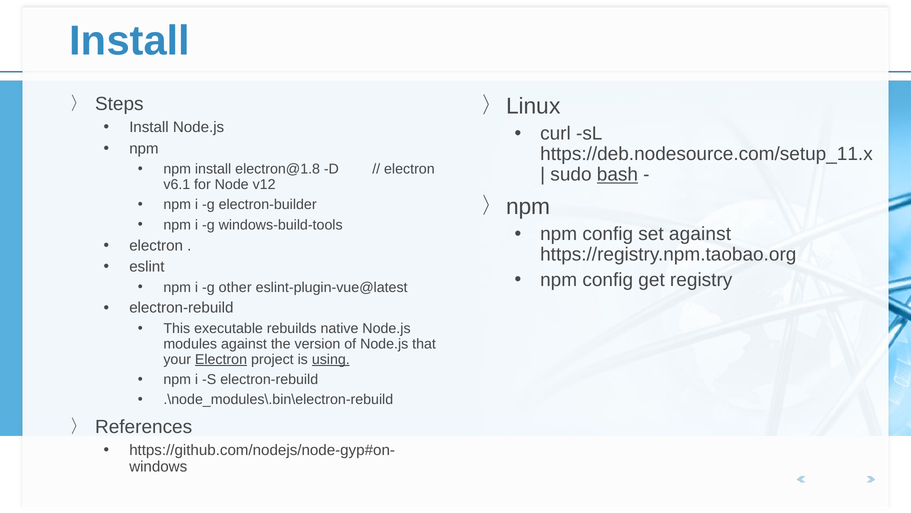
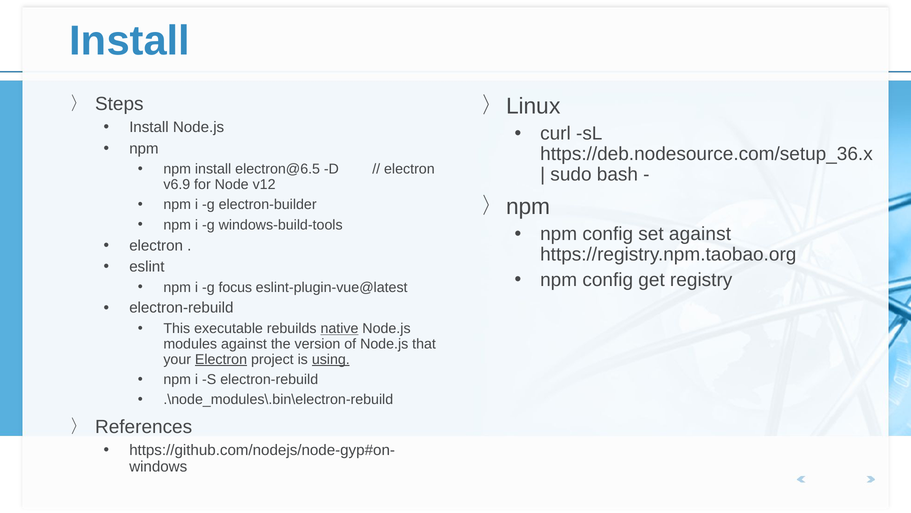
https://deb.nodesource.com/setup_11.x: https://deb.nodesource.com/setup_11.x -> https://deb.nodesource.com/setup_36.x
electron@1.8: electron@1.8 -> electron@6.5
bash underline: present -> none
v6.1: v6.1 -> v6.9
other: other -> focus
native underline: none -> present
